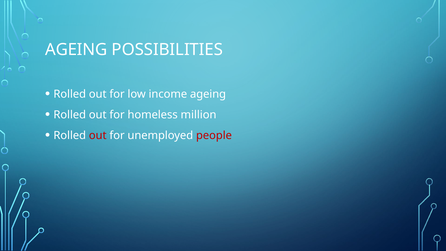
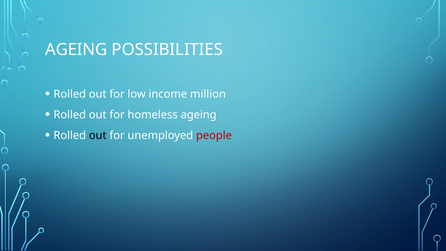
income ageing: ageing -> million
homeless million: million -> ageing
out at (98, 136) colour: red -> black
